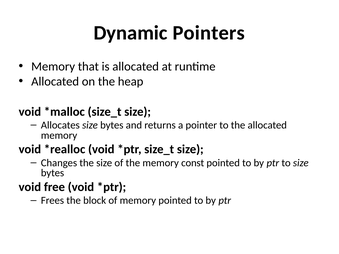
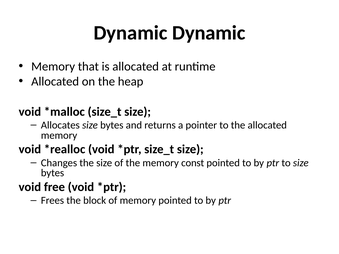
Dynamic Pointers: Pointers -> Dynamic
